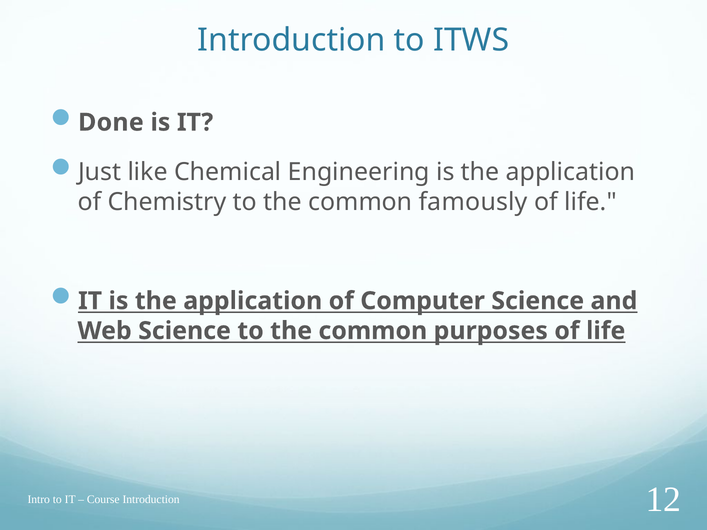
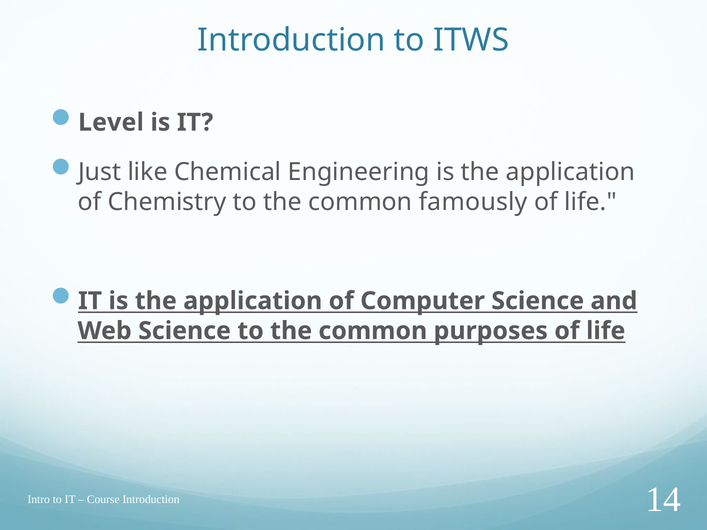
Done: Done -> Level
12: 12 -> 14
